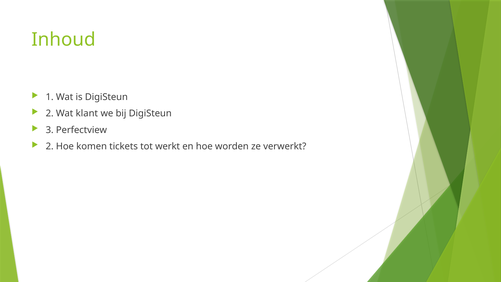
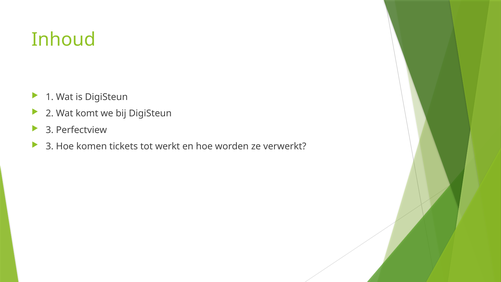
klant: klant -> komt
2 at (50, 146): 2 -> 3
